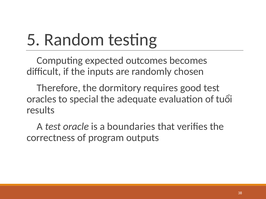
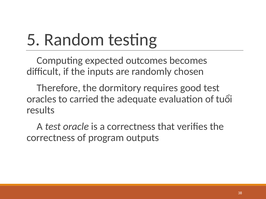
special: special -> carried
a boundaries: boundaries -> correctness
